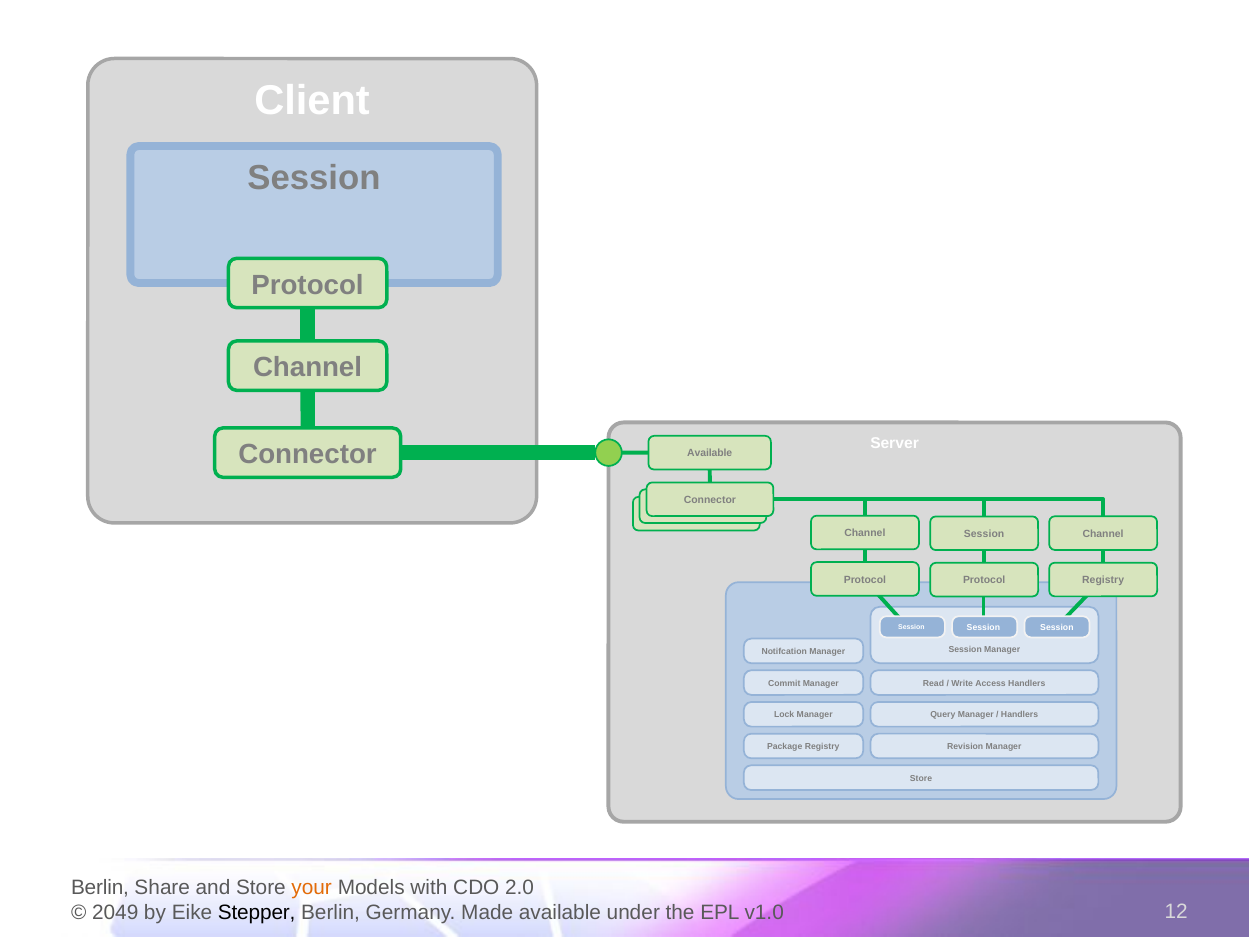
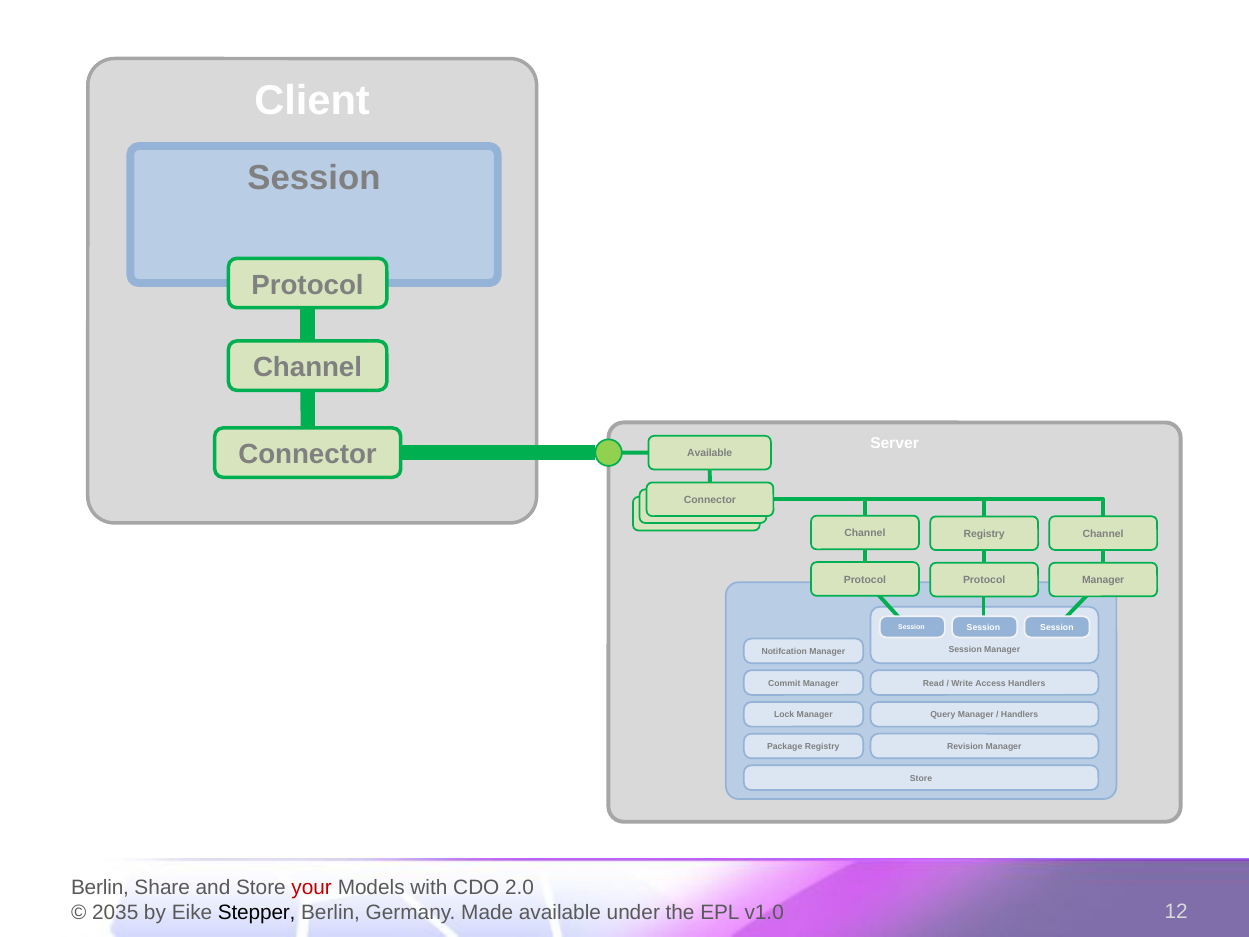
Session at (984, 534): Session -> Registry
Registry at (1103, 580): Registry -> Manager
your colour: orange -> red
2049: 2049 -> 2035
